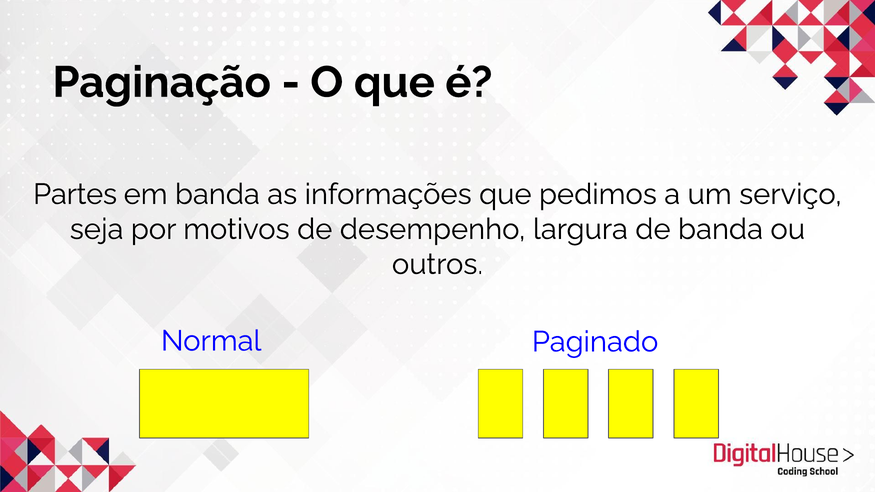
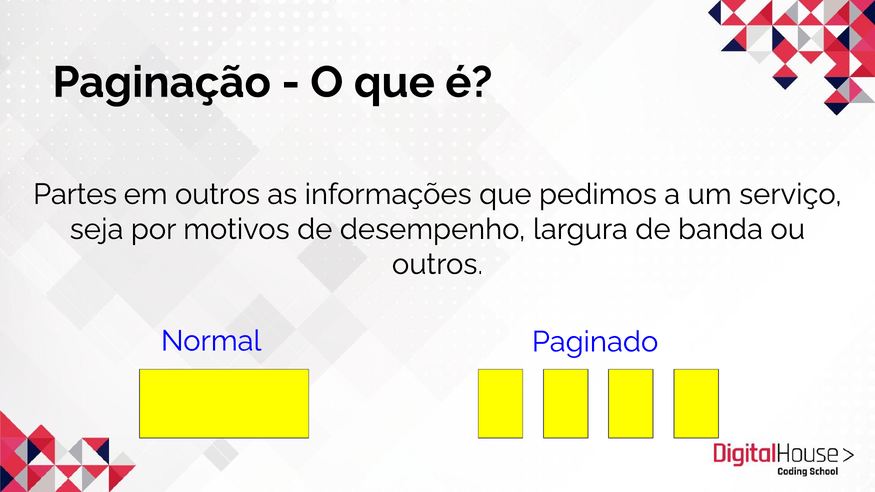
em banda: banda -> outros
